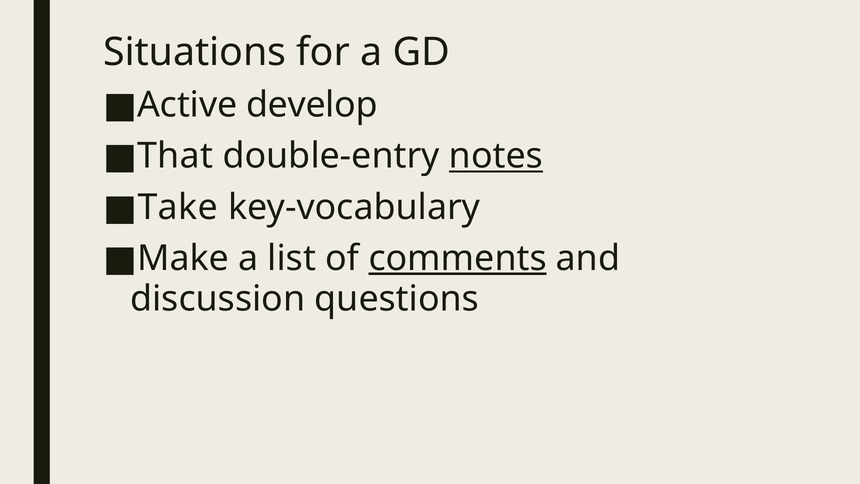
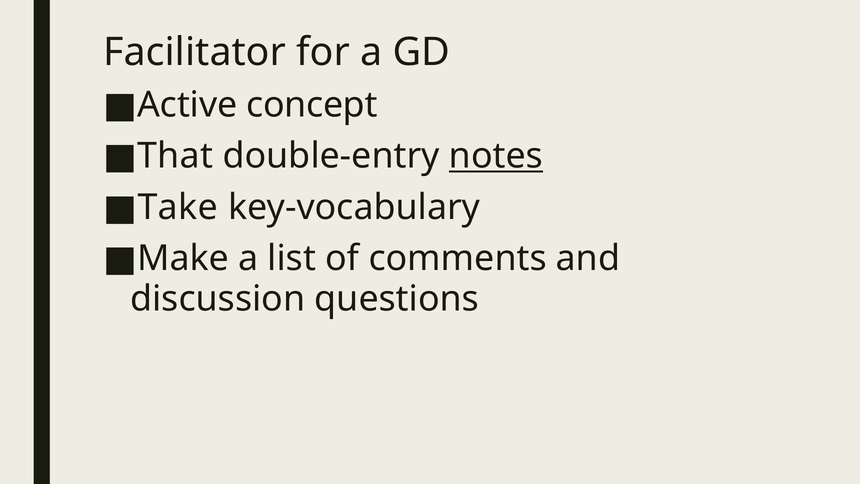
Situations: Situations -> Facilitator
develop: develop -> concept
comments underline: present -> none
